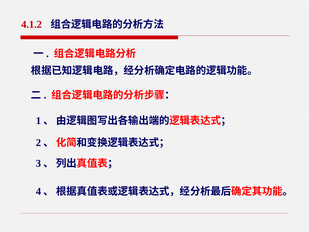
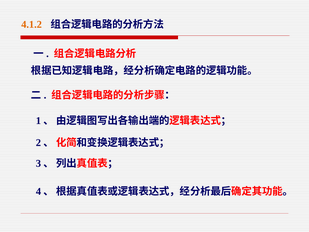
4.1.2 colour: red -> orange
